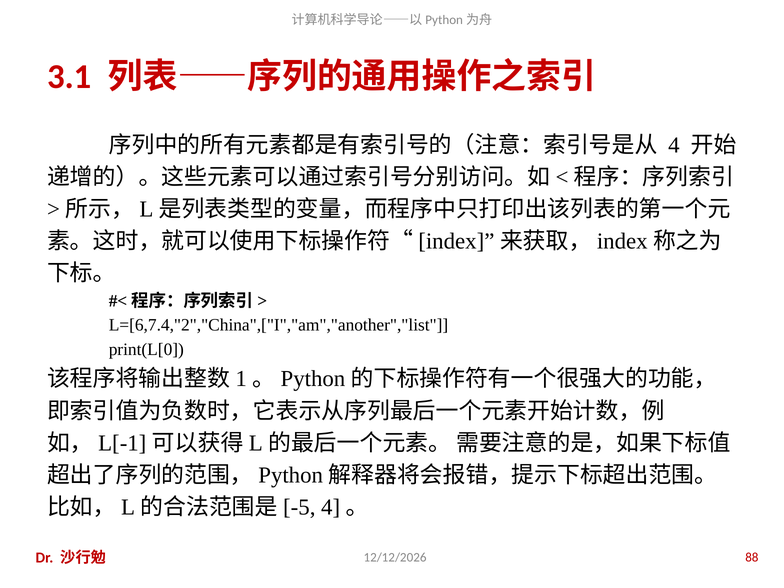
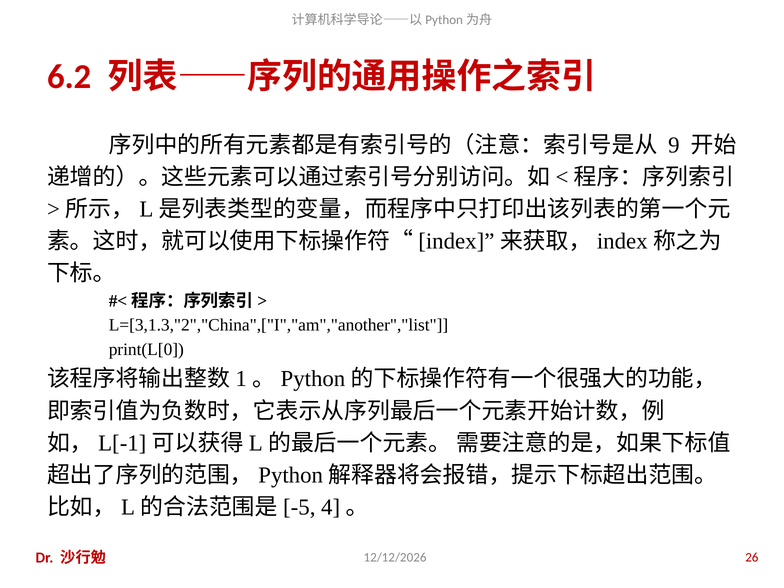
3.1: 3.1 -> 6.2
4: 4 -> 9
L=[6,7.4,"2","China",["I","am","another","list: L=[6,7.4,"2","China",["I","am","another","list -> L=[3,1.3,"2","China",["I","am","another","list
88: 88 -> 26
